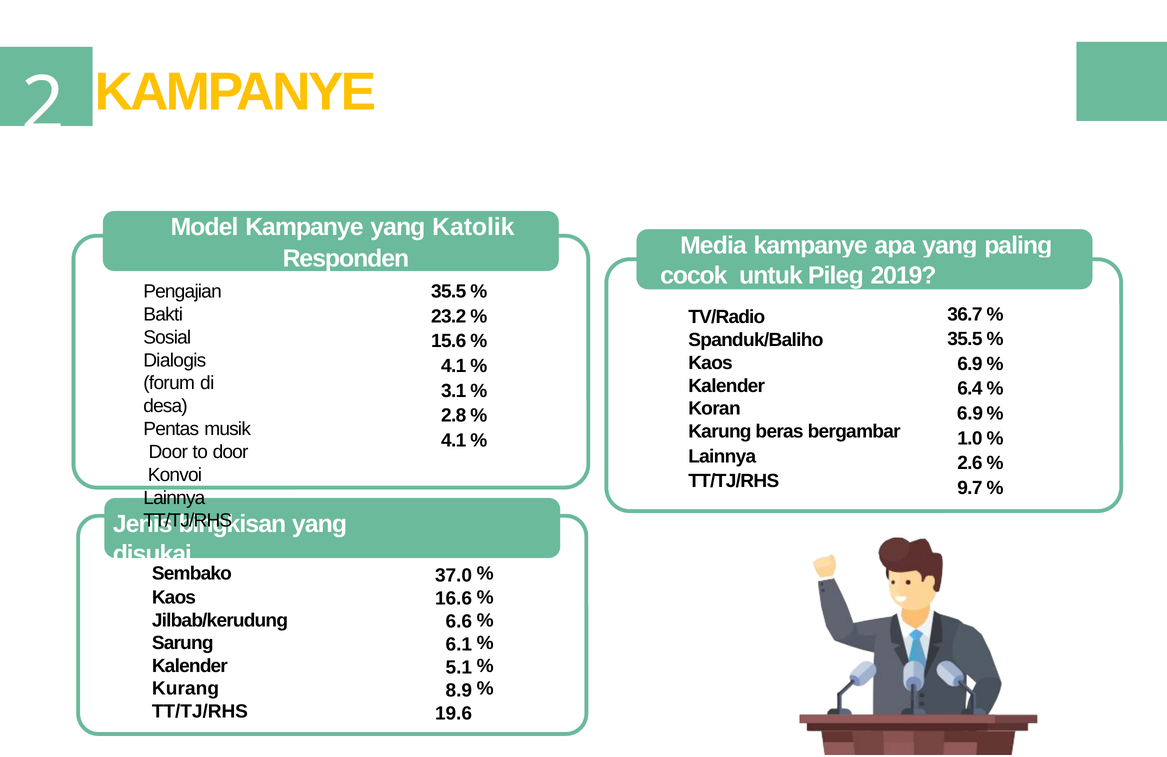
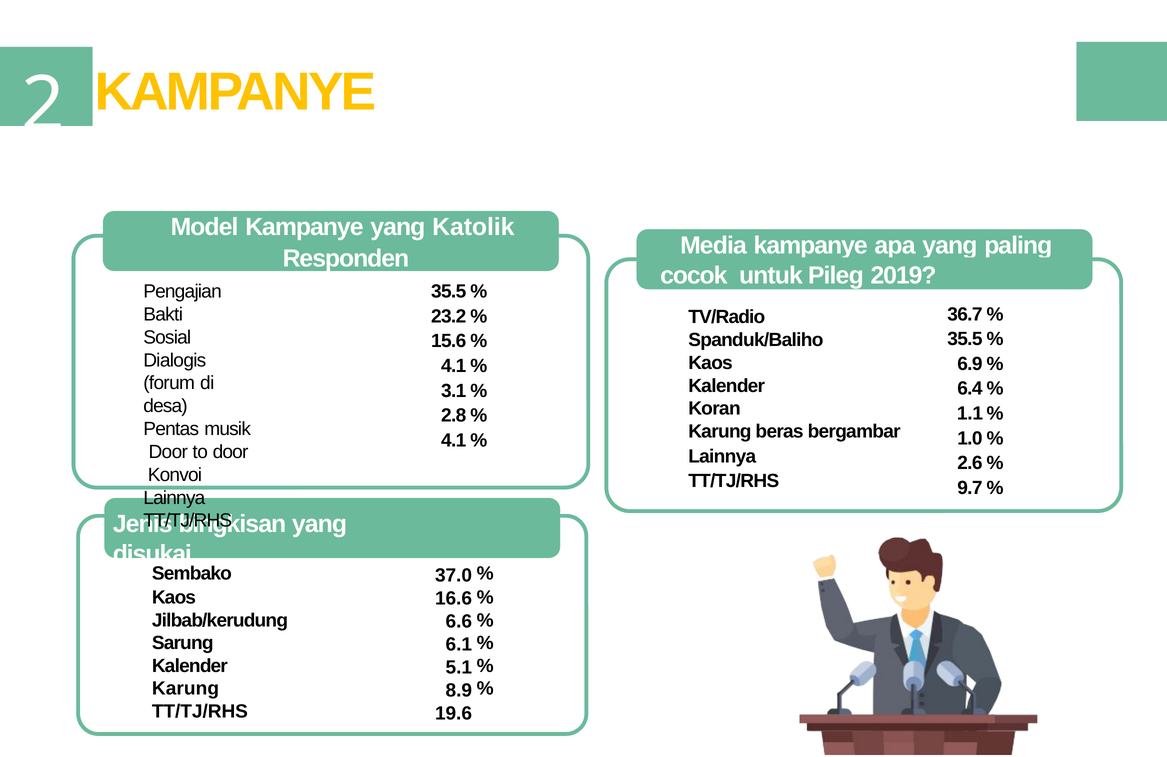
6.9 at (970, 413): 6.9 -> 1.1
Kurang at (185, 688): Kurang -> Karung
